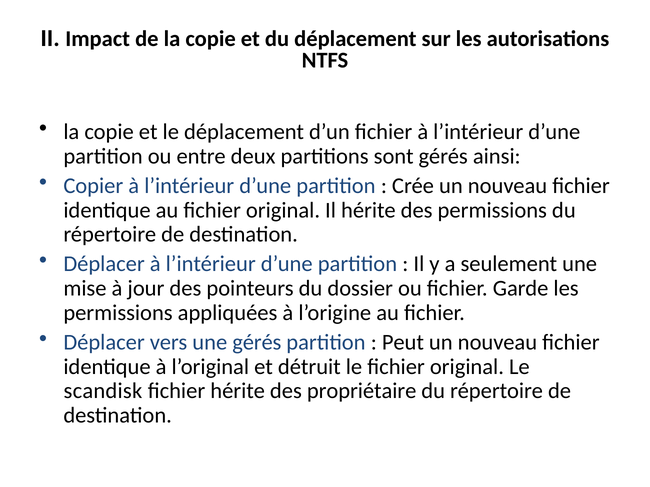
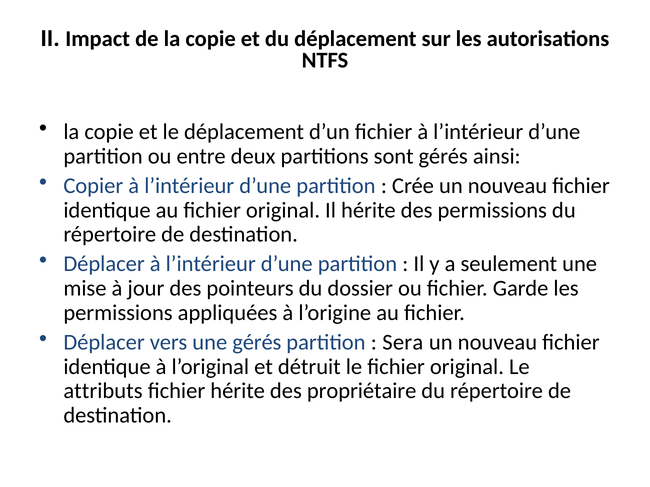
Peut: Peut -> Sera
scandisk: scandisk -> attributs
